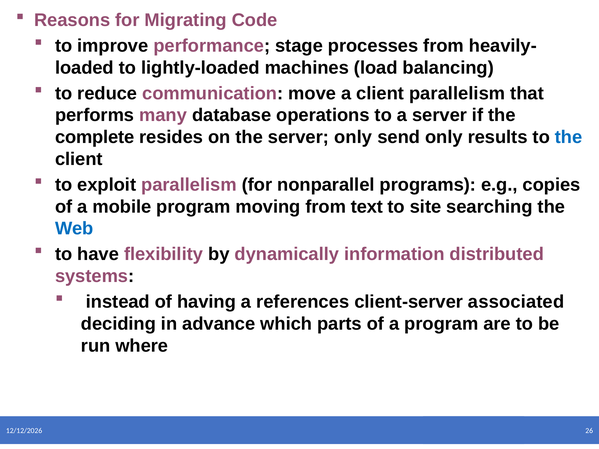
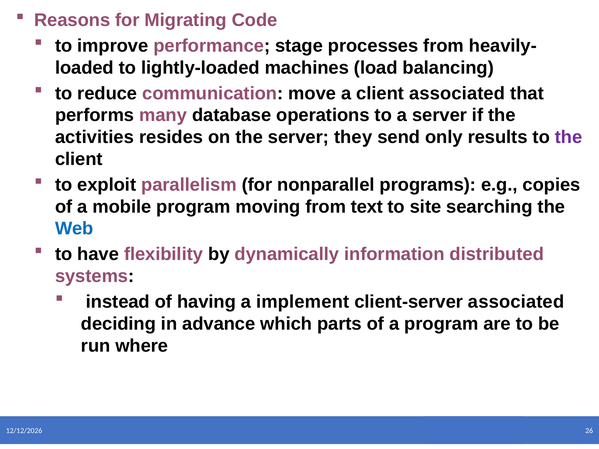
client parallelism: parallelism -> associated
complete: complete -> activities
server only: only -> they
the at (569, 137) colour: blue -> purple
references: references -> implement
